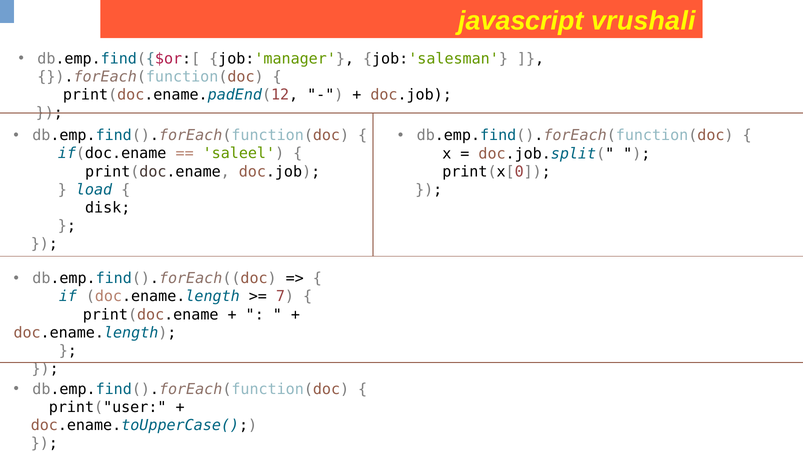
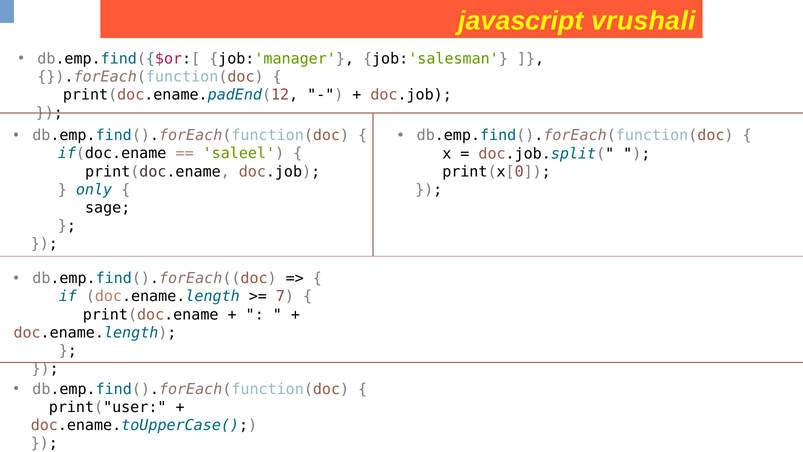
load: load -> only
disk: disk -> sage
